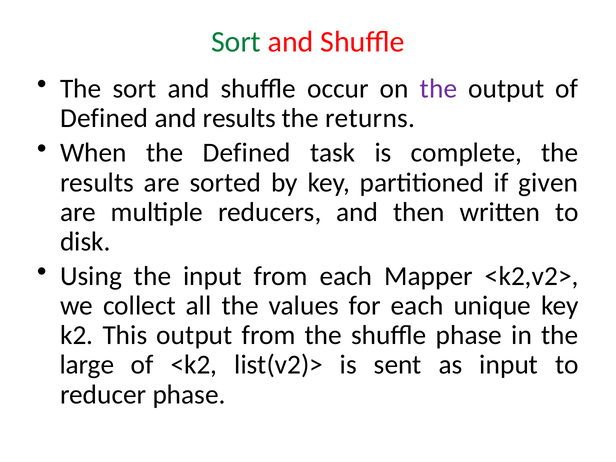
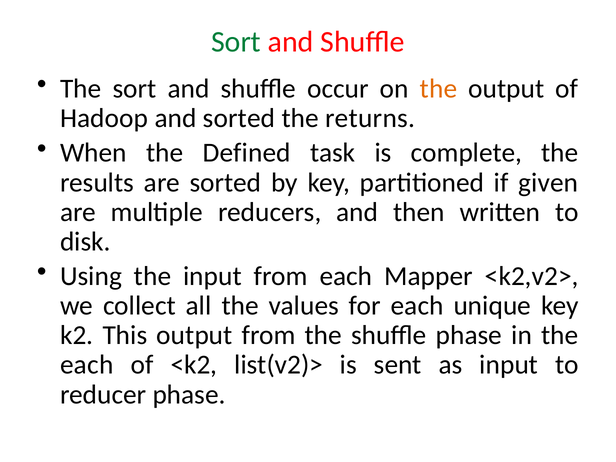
the at (439, 89) colour: purple -> orange
Defined at (104, 118): Defined -> Hadoop
and results: results -> sorted
large at (87, 365): large -> each
